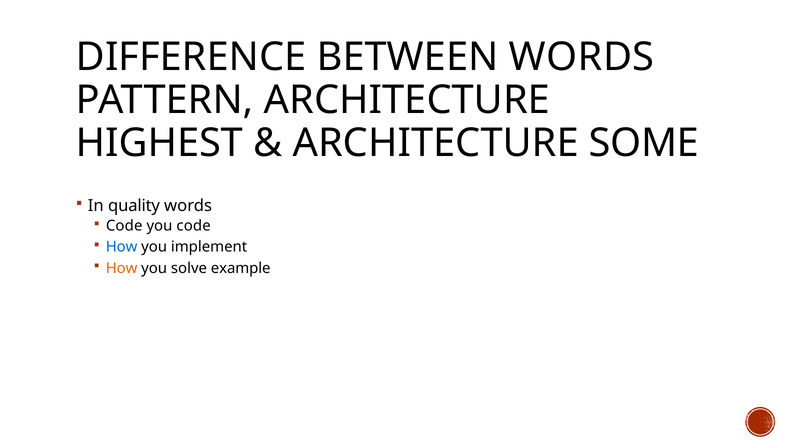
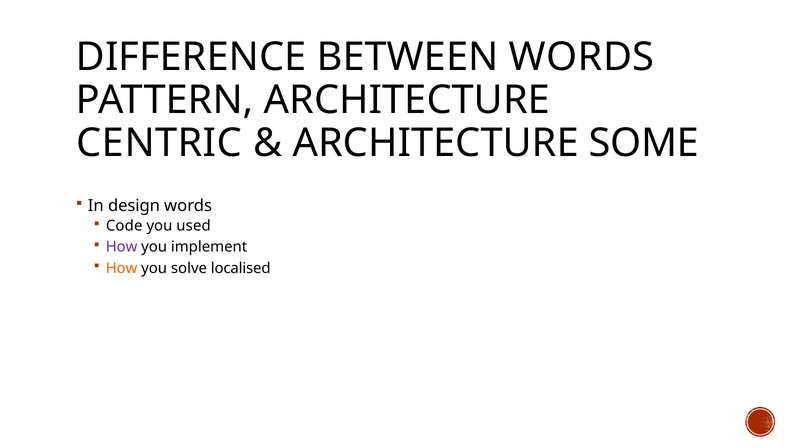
HIGHEST: HIGHEST -> CENTRIC
quality: quality -> design
you code: code -> used
How at (122, 247) colour: blue -> purple
example: example -> localised
